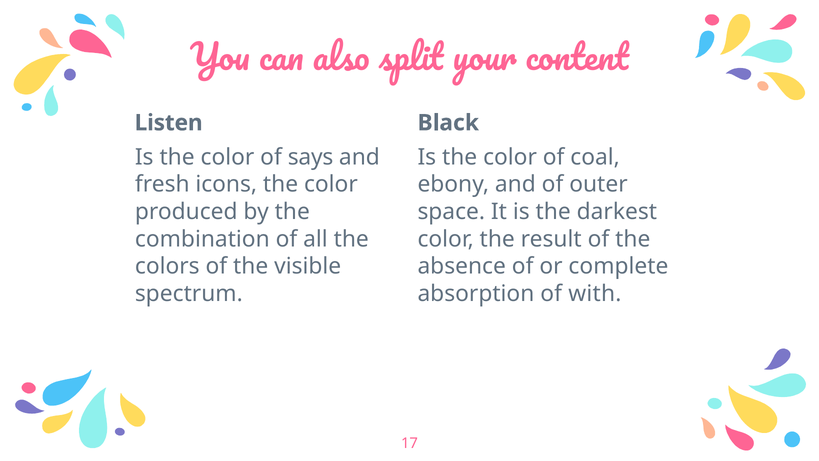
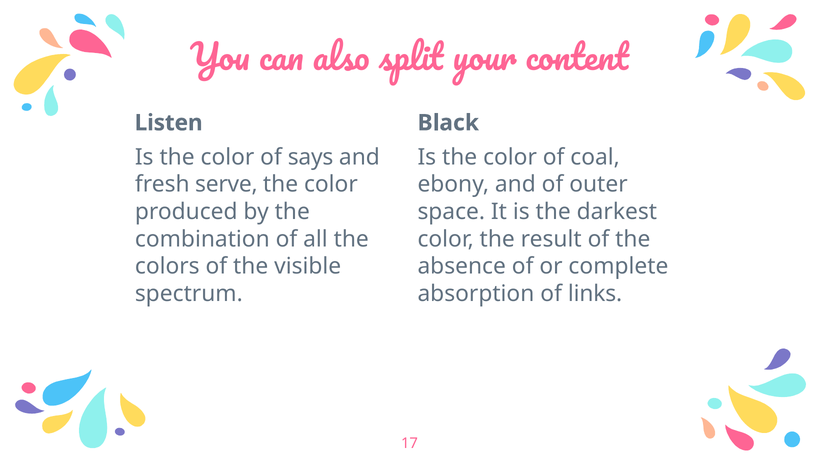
icons: icons -> serve
with: with -> links
